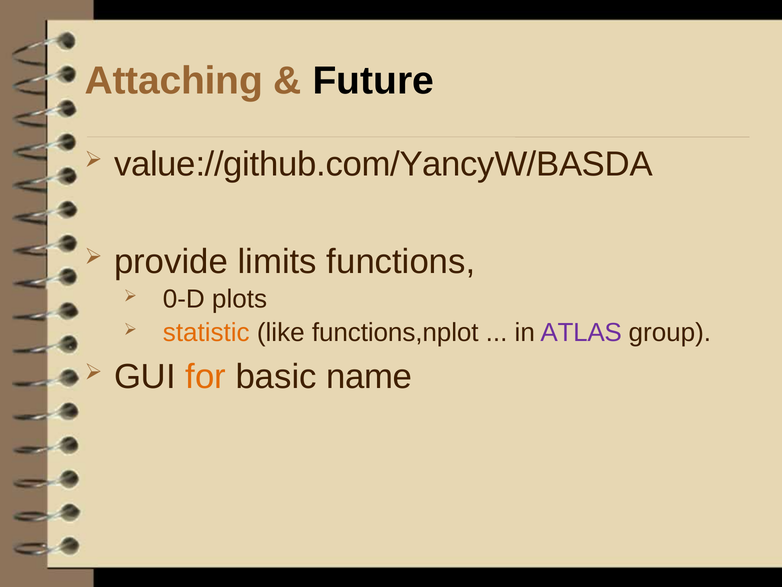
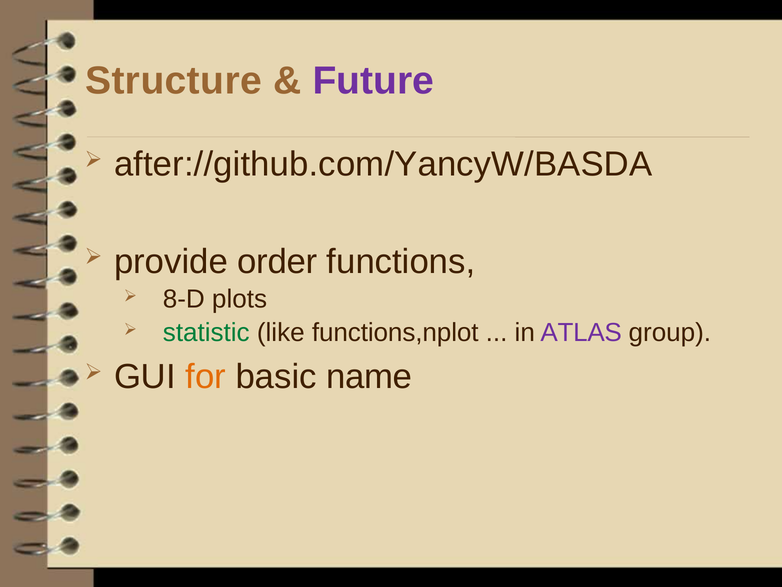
Attaching: Attaching -> Structure
Future colour: black -> purple
value://github.com/YancyW/BASDA: value://github.com/YancyW/BASDA -> after://github.com/YancyW/BASDA
limits: limits -> order
0-D: 0-D -> 8-D
statistic colour: orange -> green
